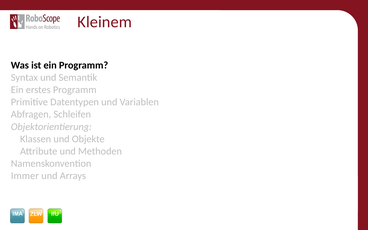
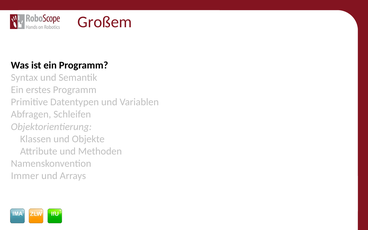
Kleinem: Kleinem -> Großem
